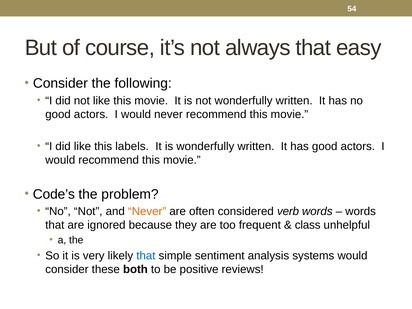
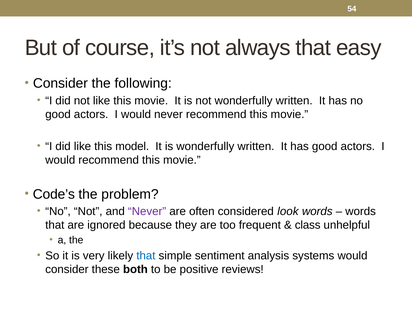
labels: labels -> model
Never at (147, 211) colour: orange -> purple
verb: verb -> look
